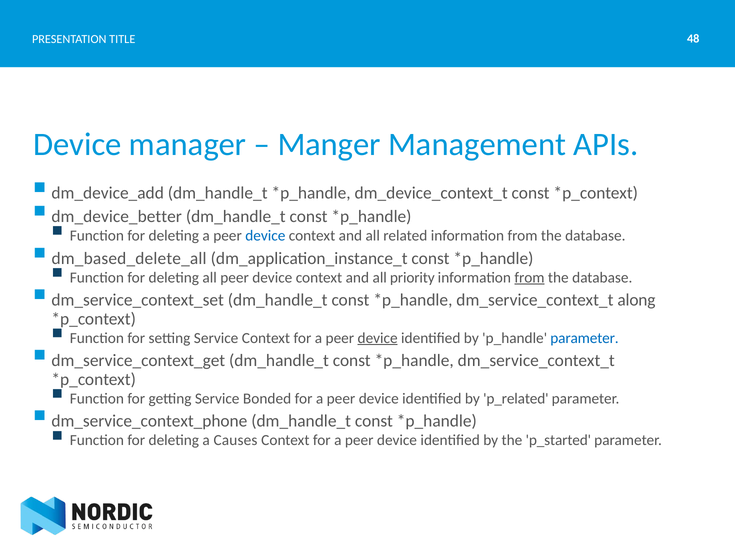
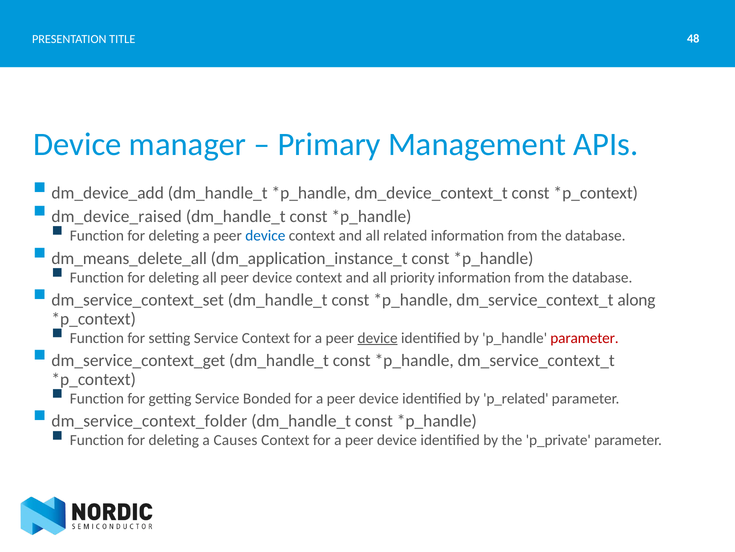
Manger: Manger -> Primary
dm_device_better: dm_device_better -> dm_device_raised
dm_based_delete_all: dm_based_delete_all -> dm_means_delete_all
from at (529, 277) underline: present -> none
parameter at (585, 338) colour: blue -> red
dm_service_context_phone: dm_service_context_phone -> dm_service_context_folder
p_started: p_started -> p_private
